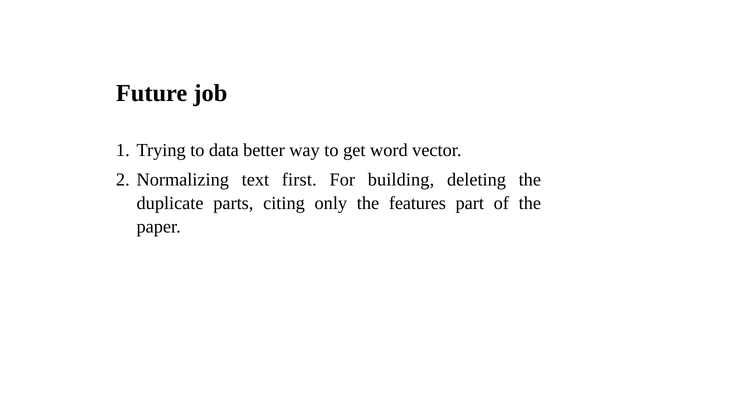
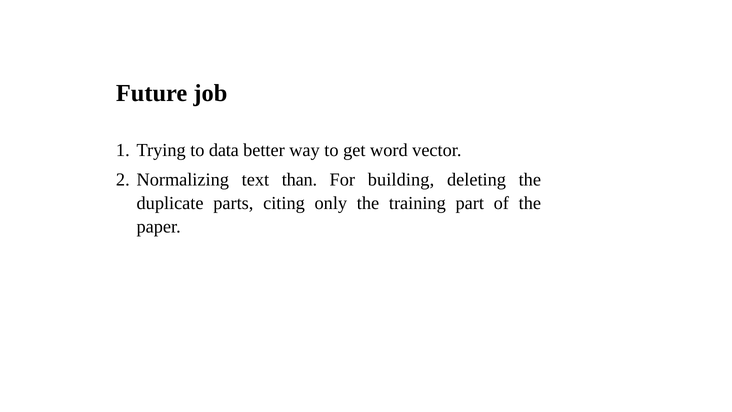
first: first -> than
features: features -> training
